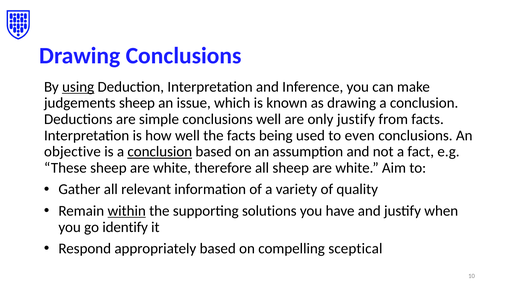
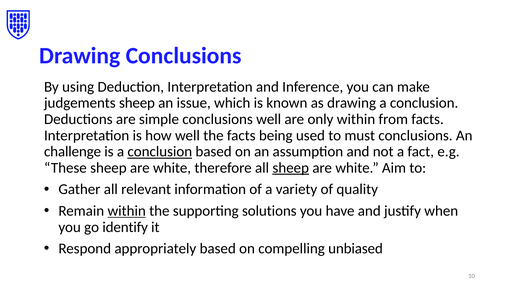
using underline: present -> none
only justify: justify -> within
even: even -> must
objective: objective -> challenge
sheep at (291, 168) underline: none -> present
sceptical: sceptical -> unbiased
